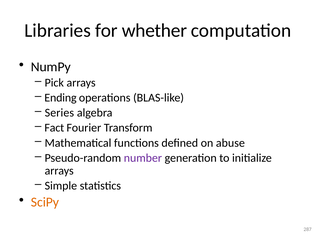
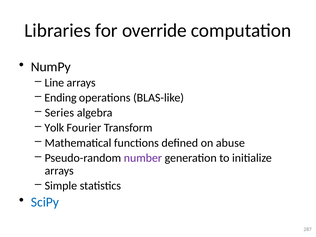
whether: whether -> override
Pick: Pick -> Line
Fact: Fact -> Yolk
SciPy colour: orange -> blue
